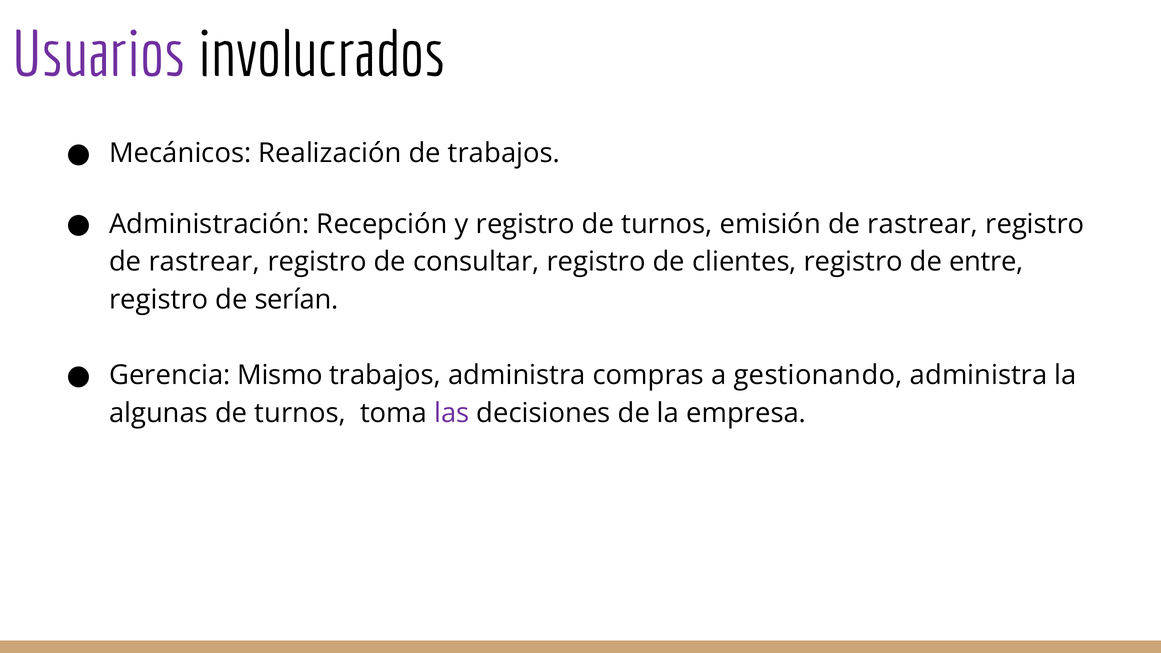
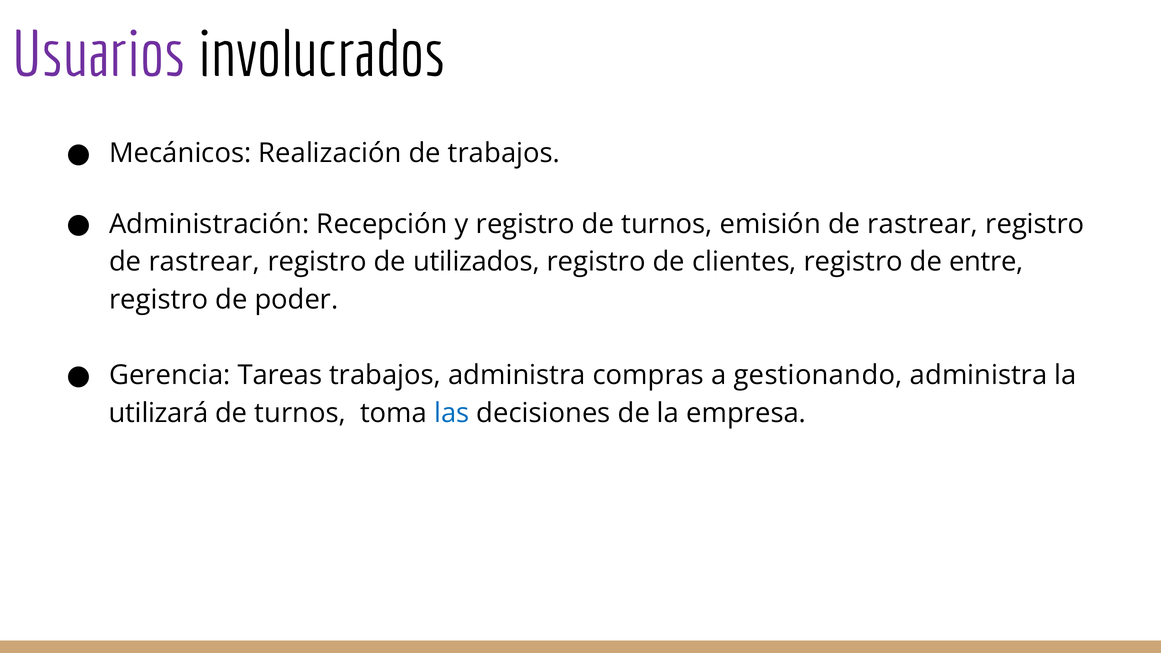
consultar: consultar -> utilizados
serían: serían -> poder
Mismo: Mismo -> Tareas
algunas: algunas -> utilizará
las colour: purple -> blue
